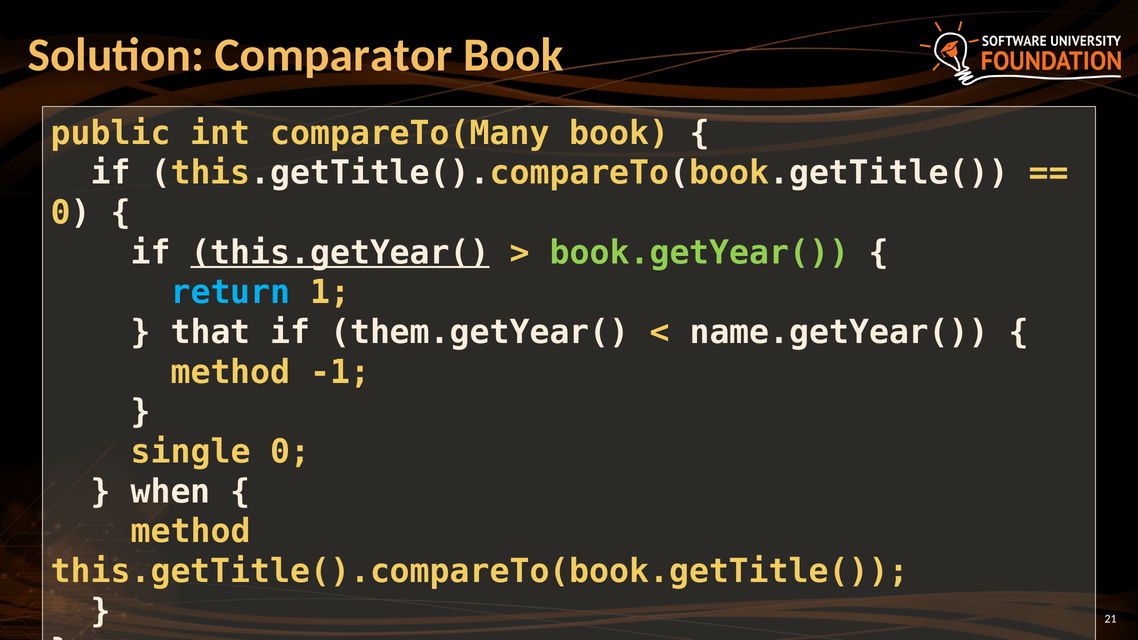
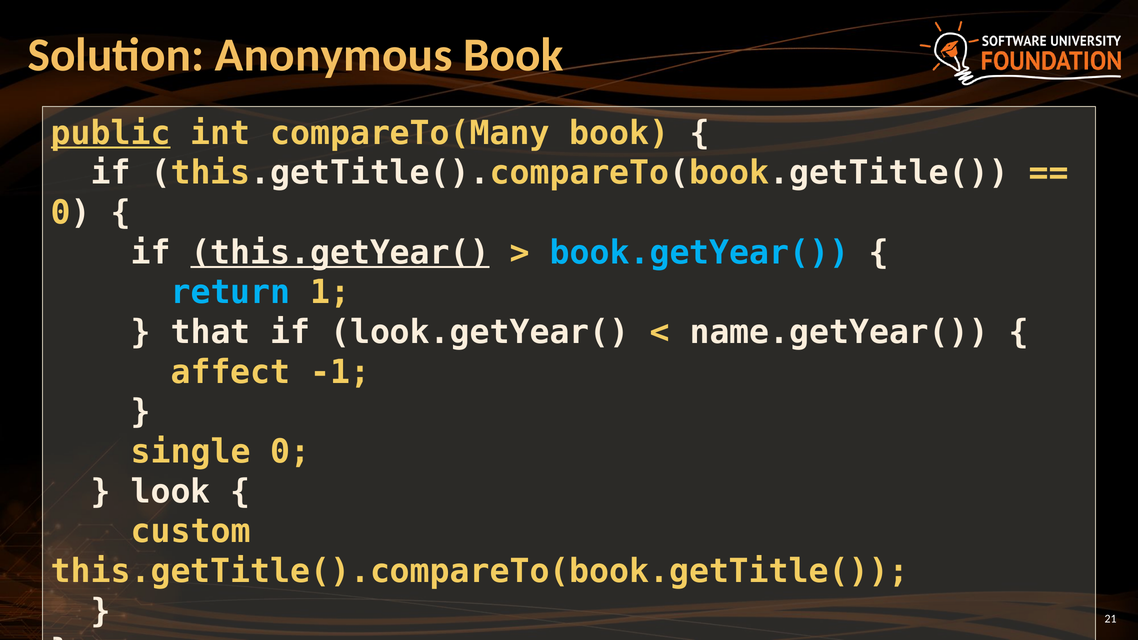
Comparator: Comparator -> Anonymous
public underline: none -> present
book.getYear( colour: light green -> light blue
them.getYear(: them.getYear( -> look.getYear(
method at (230, 372): method -> affect
when: when -> look
method at (191, 532): method -> custom
